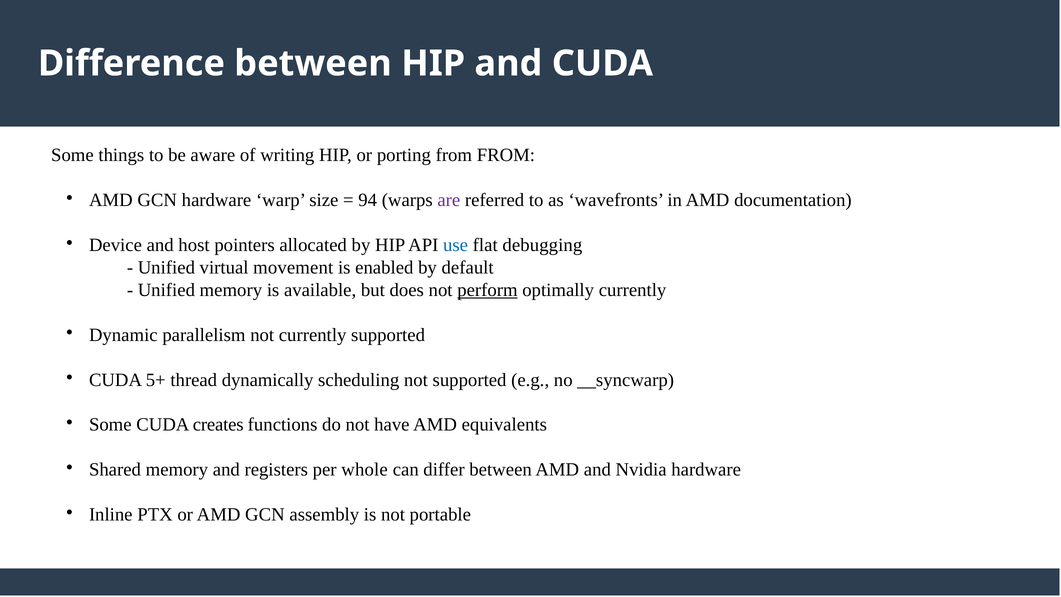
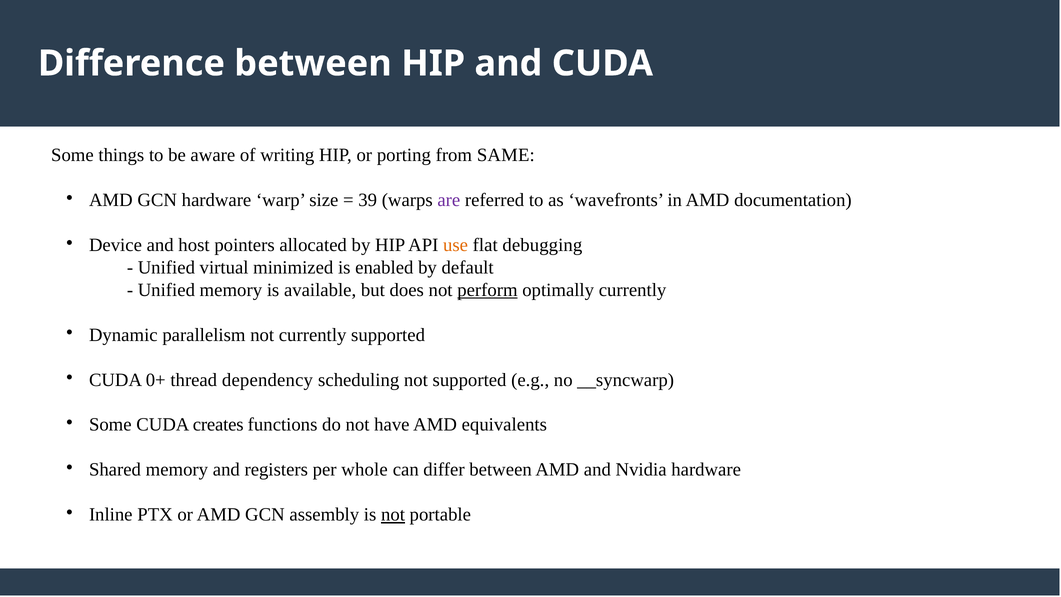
from FROM: FROM -> SAME
94: 94 -> 39
use colour: blue -> orange
movement: movement -> minimized
5+: 5+ -> 0+
dynamically: dynamically -> dependency
not at (393, 515) underline: none -> present
